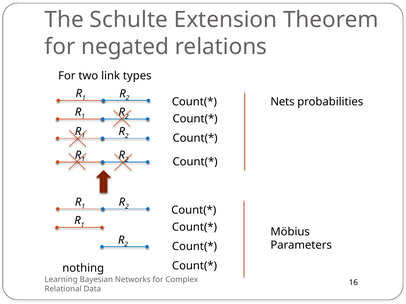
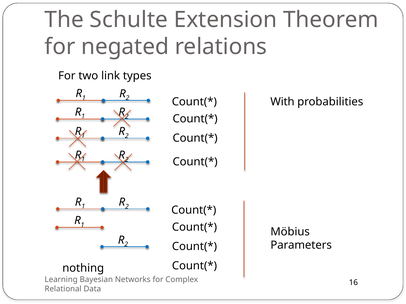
Nets: Nets -> With
